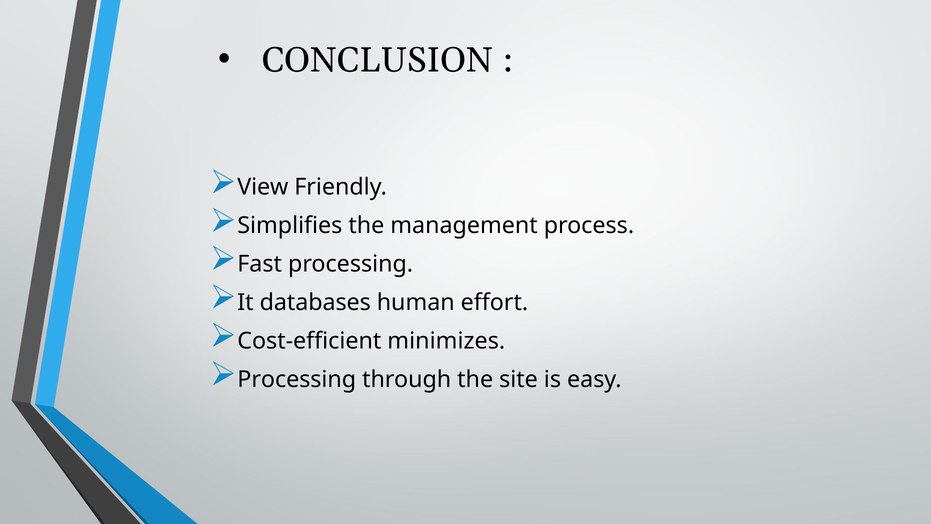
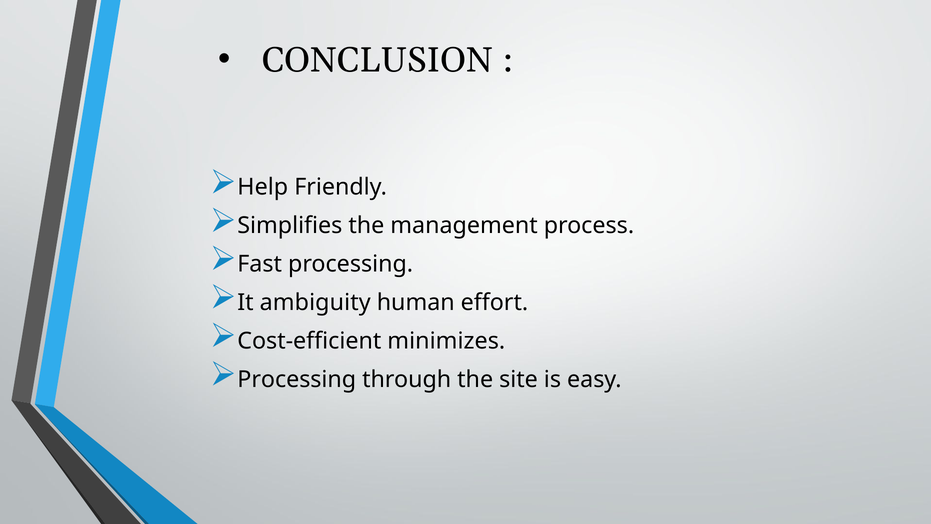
View: View -> Help
databases: databases -> ambiguity
